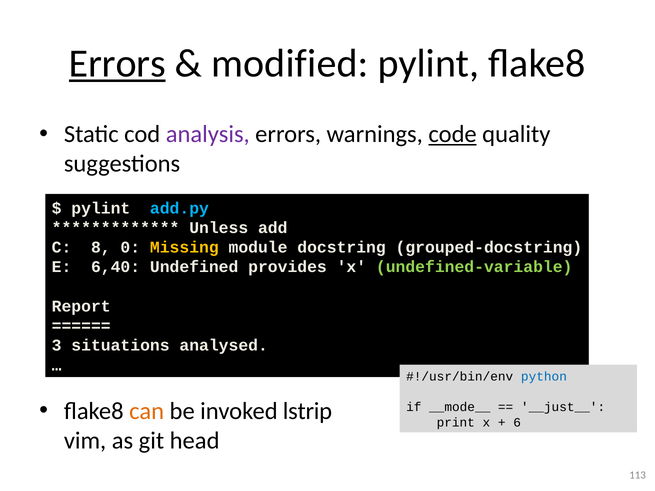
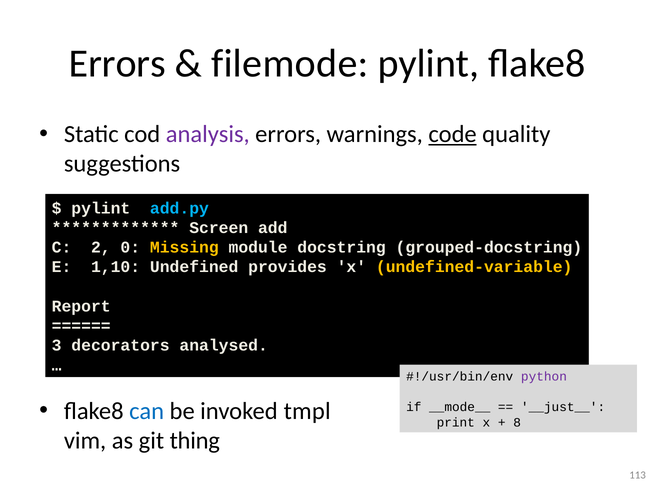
Errors at (117, 63) underline: present -> none
modified: modified -> filemode
Unless: Unless -> Screen
8: 8 -> 2
6,40: 6,40 -> 1,10
undefined-variable colour: light green -> yellow
situations: situations -> decorators
python colour: blue -> purple
can colour: orange -> blue
lstrip: lstrip -> tmpl
6: 6 -> 8
head: head -> thing
